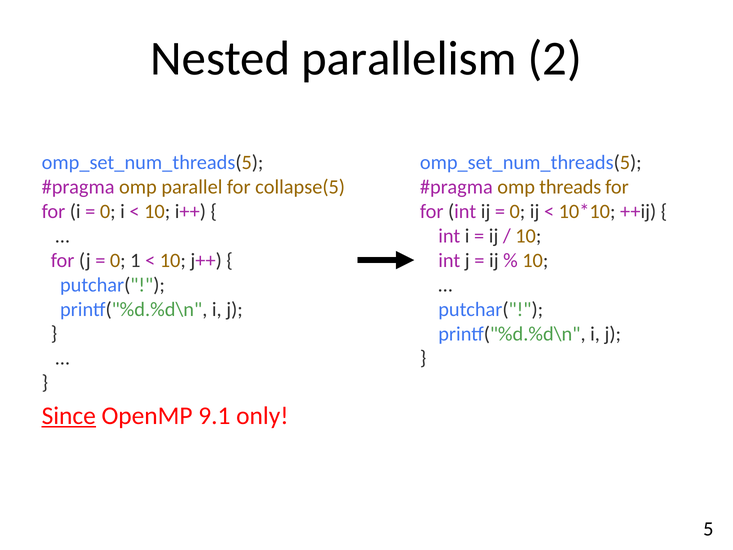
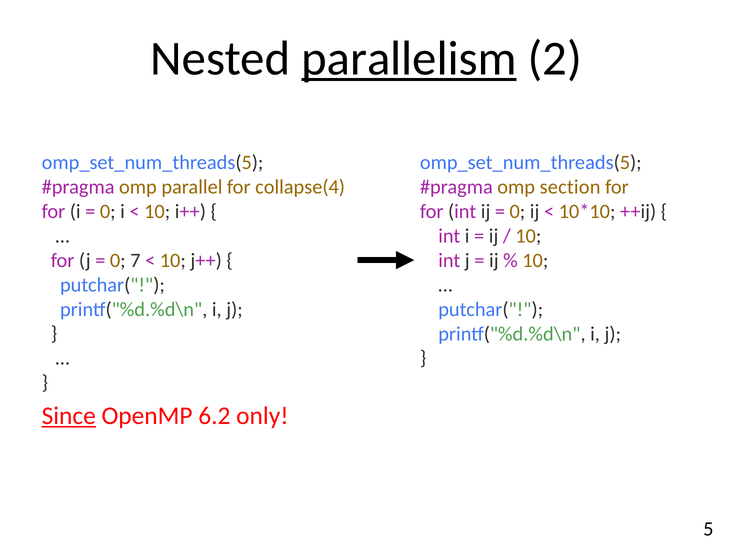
parallelism underline: none -> present
collapse(5: collapse(5 -> collapse(4
threads: threads -> section
1: 1 -> 7
9.1: 9.1 -> 6.2
